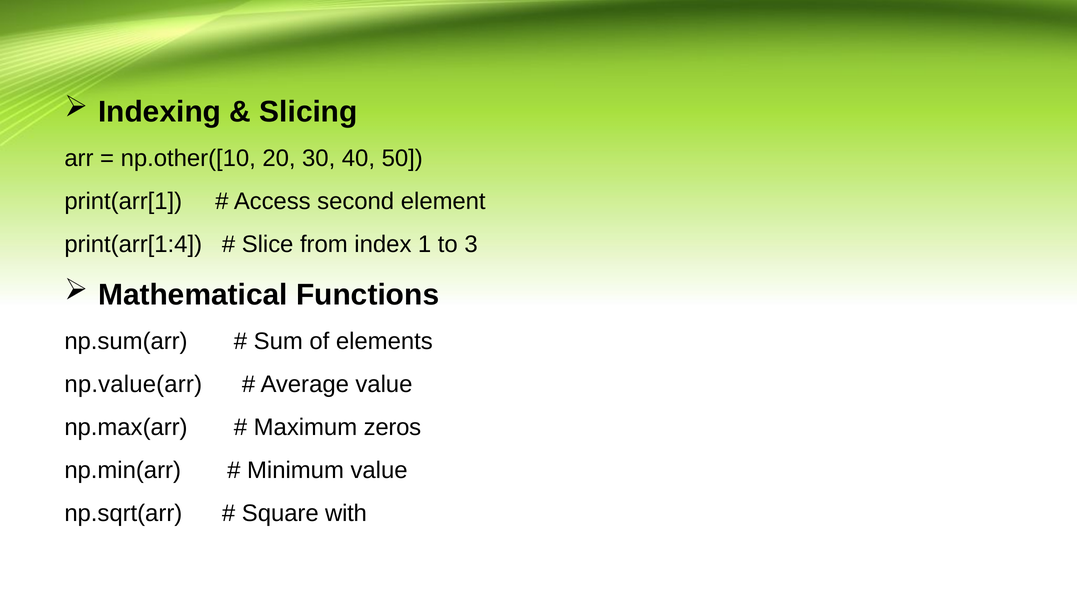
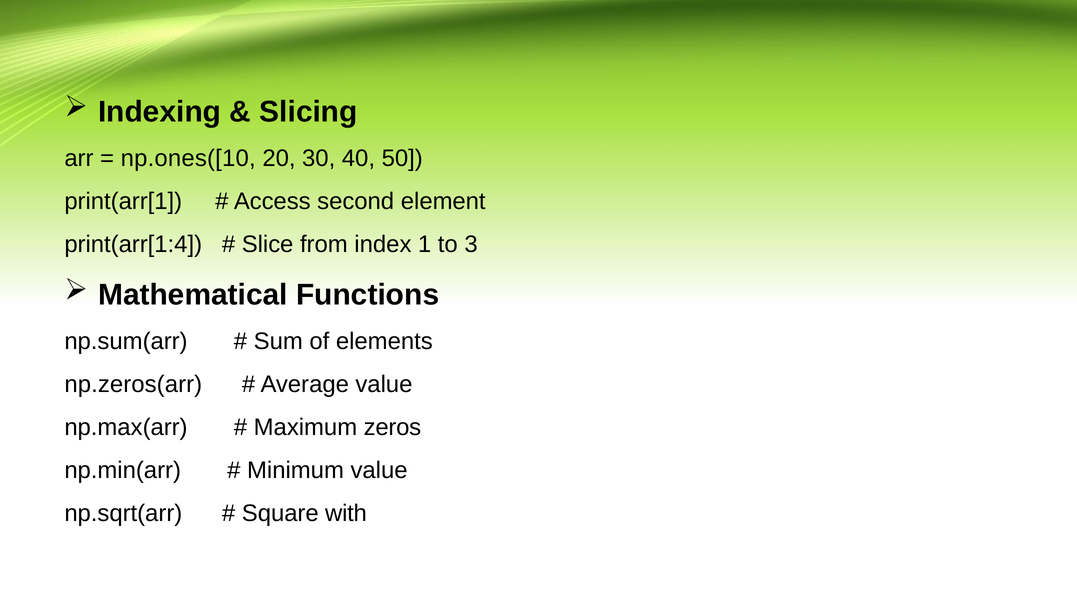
np.other([10: np.other([10 -> np.ones([10
np.value(arr: np.value(arr -> np.zeros(arr
